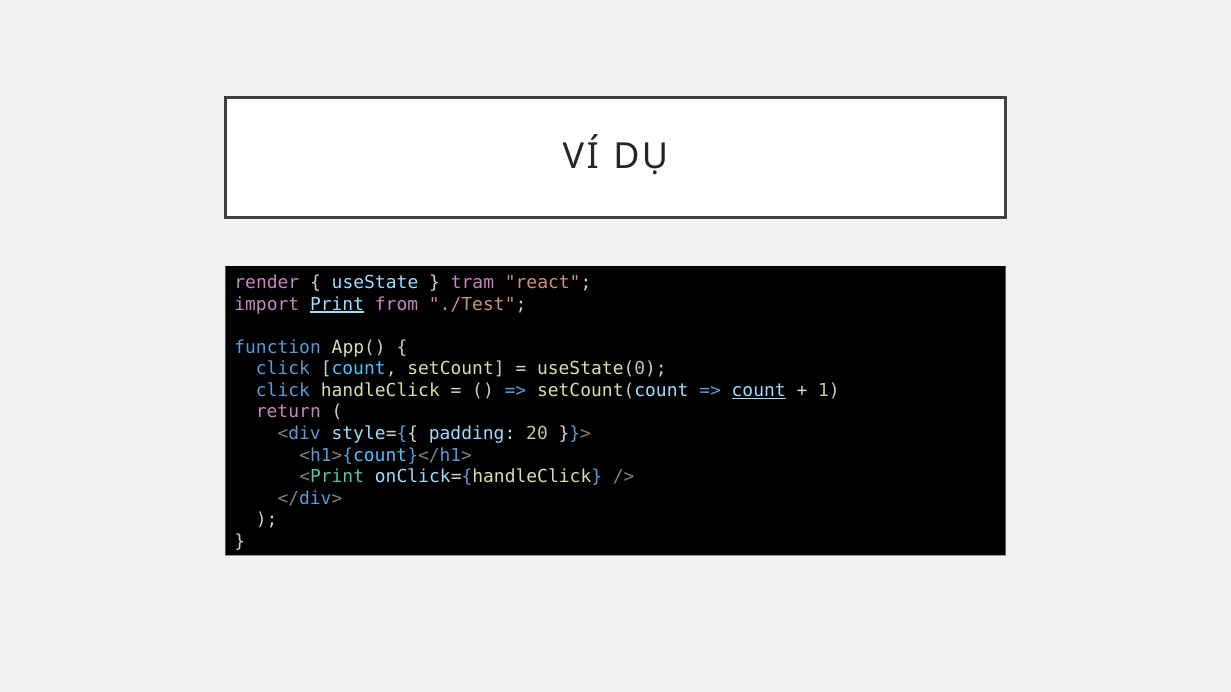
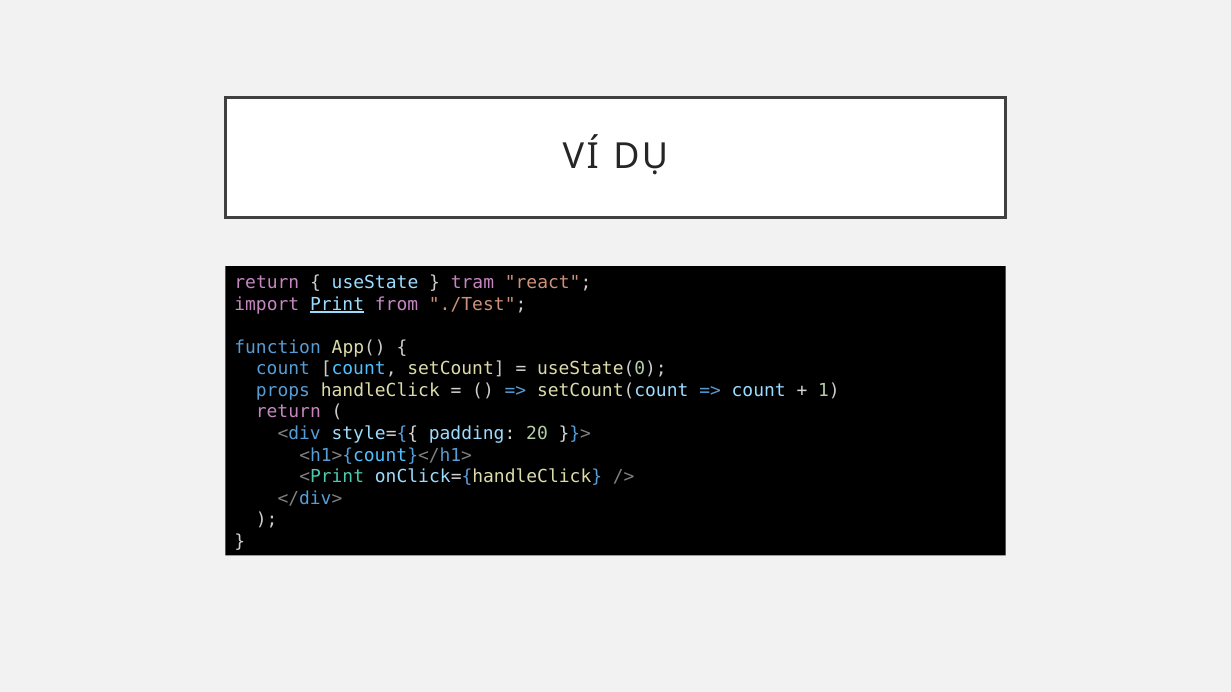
render at (267, 283): render -> return
click at (283, 369): click -> count
click at (283, 391): click -> props
count at (759, 391) underline: present -> none
